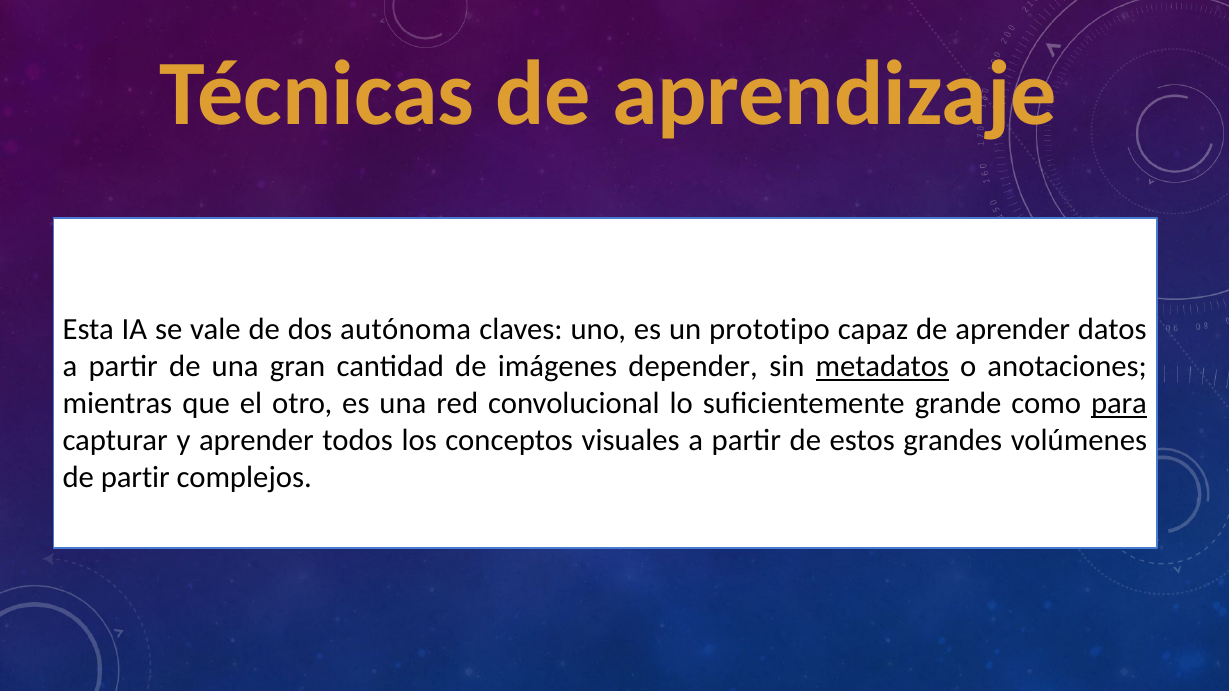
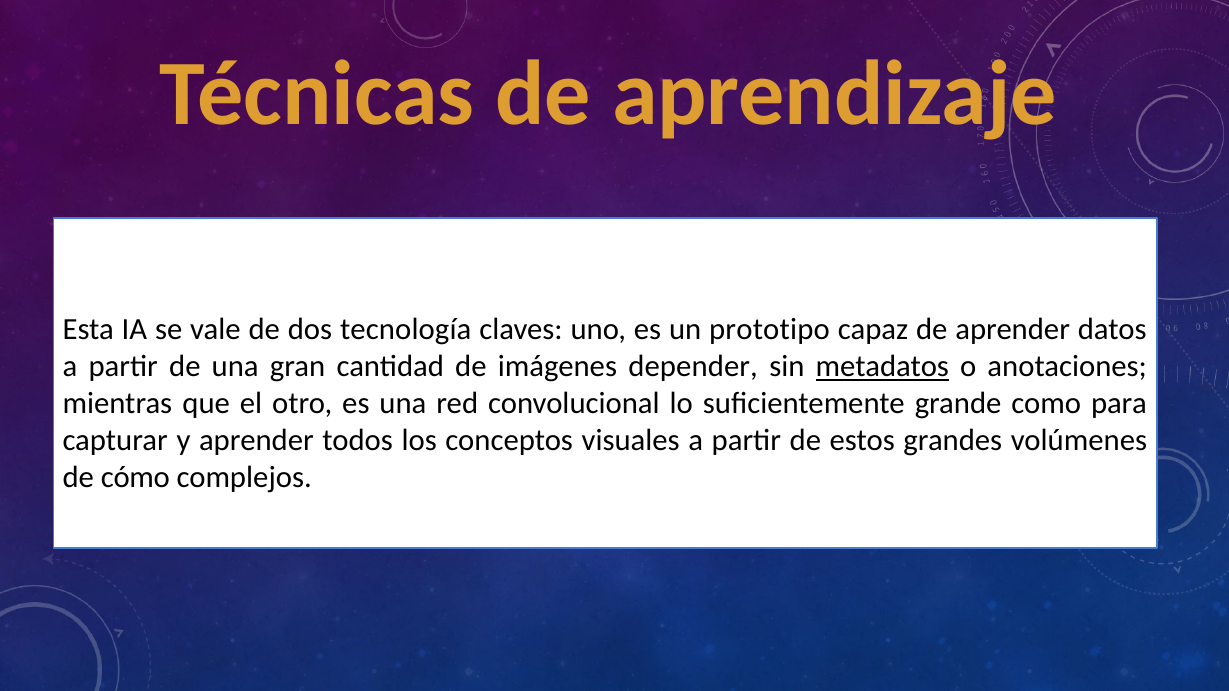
autónoma: autónoma -> tecnología
para underline: present -> none
de partir: partir -> cómo
